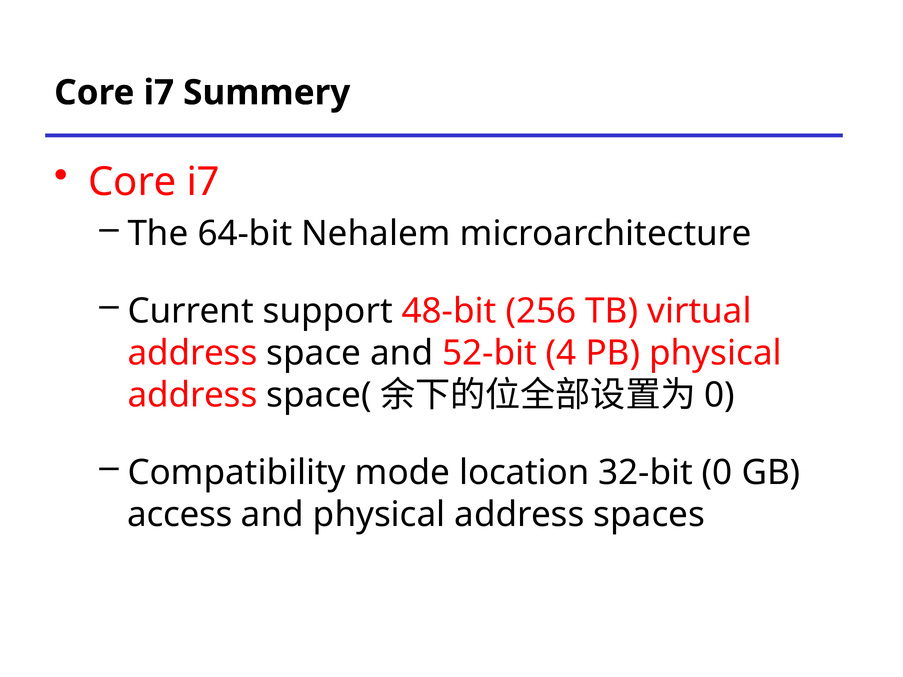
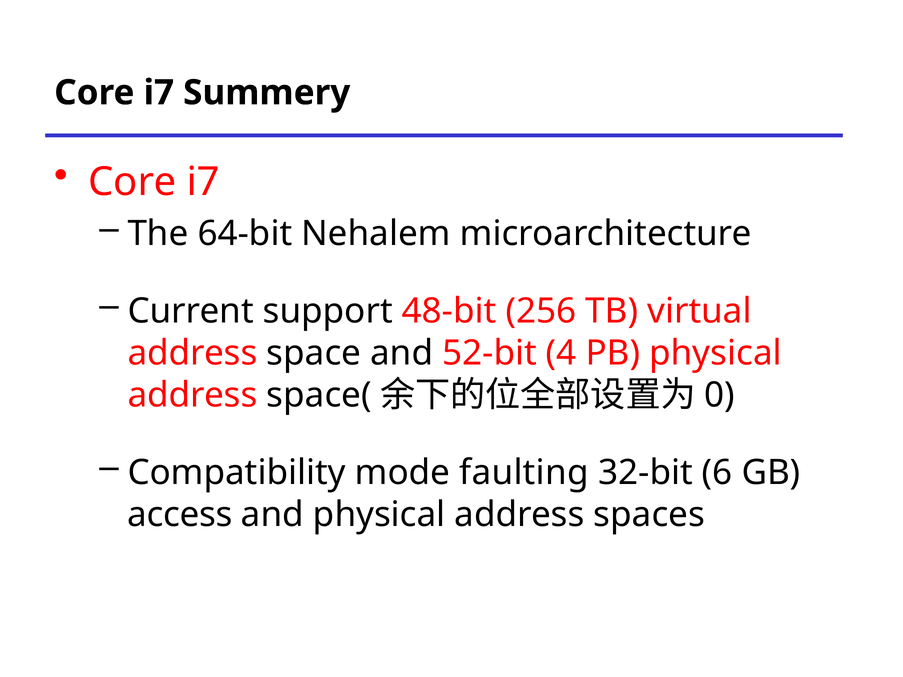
location: location -> faulting
32-bit 0: 0 -> 6
